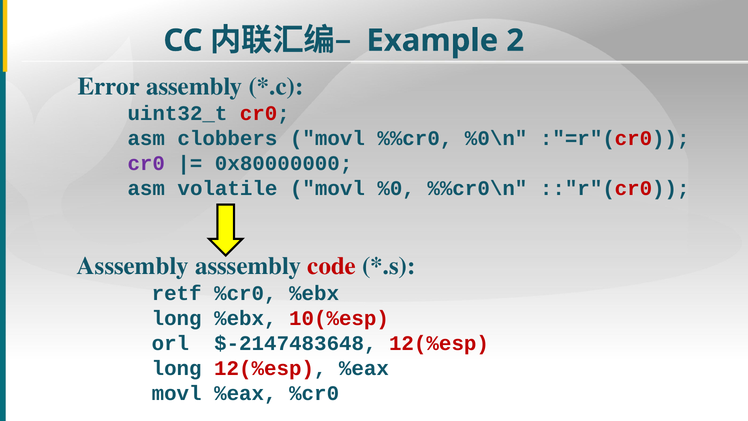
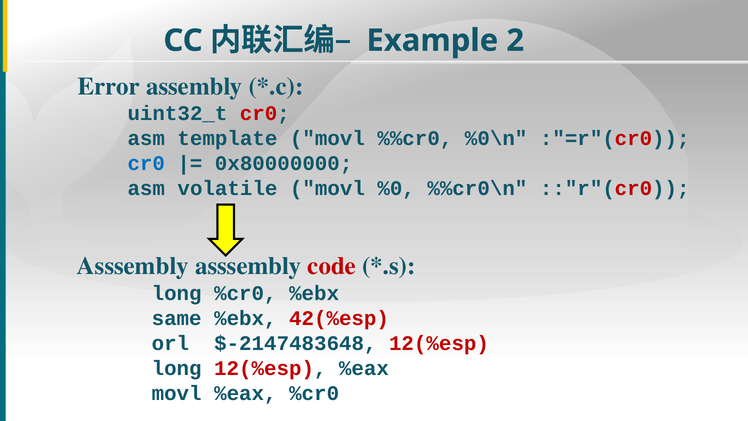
clobbers: clobbers -> template
cr0 at (146, 163) colour: purple -> blue
retf at (177, 293): retf -> long
long at (177, 318): long -> same
10(%esp: 10(%esp -> 42(%esp
